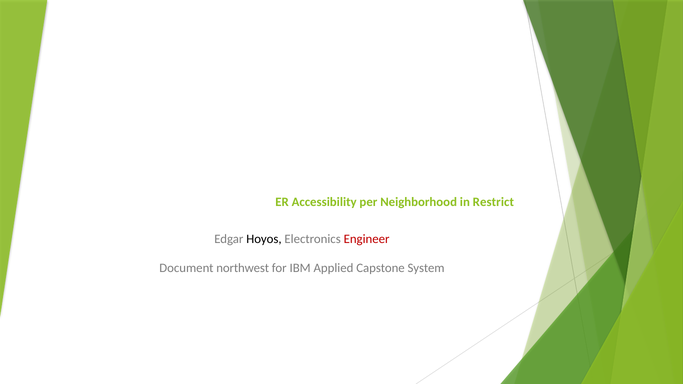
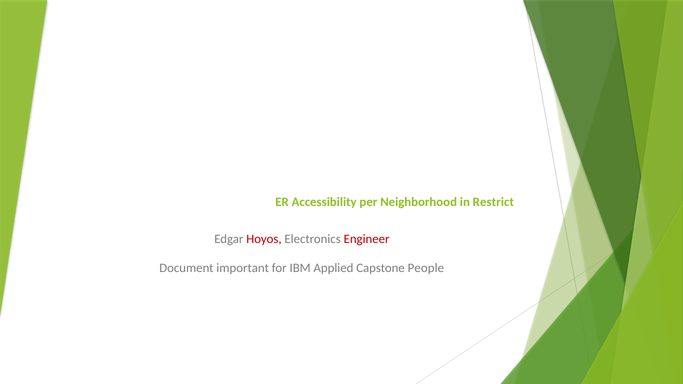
Hoyos colour: black -> red
northwest: northwest -> important
System: System -> People
